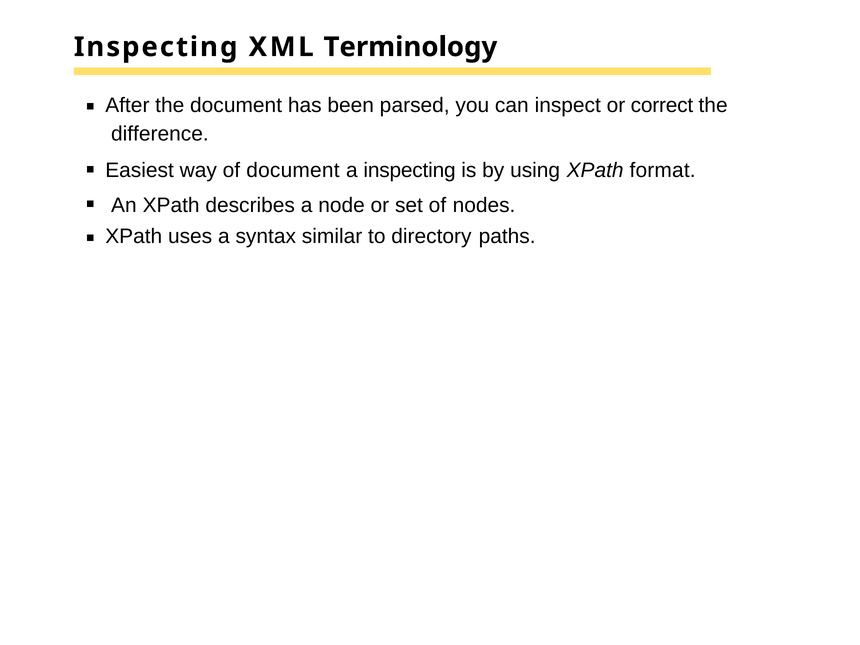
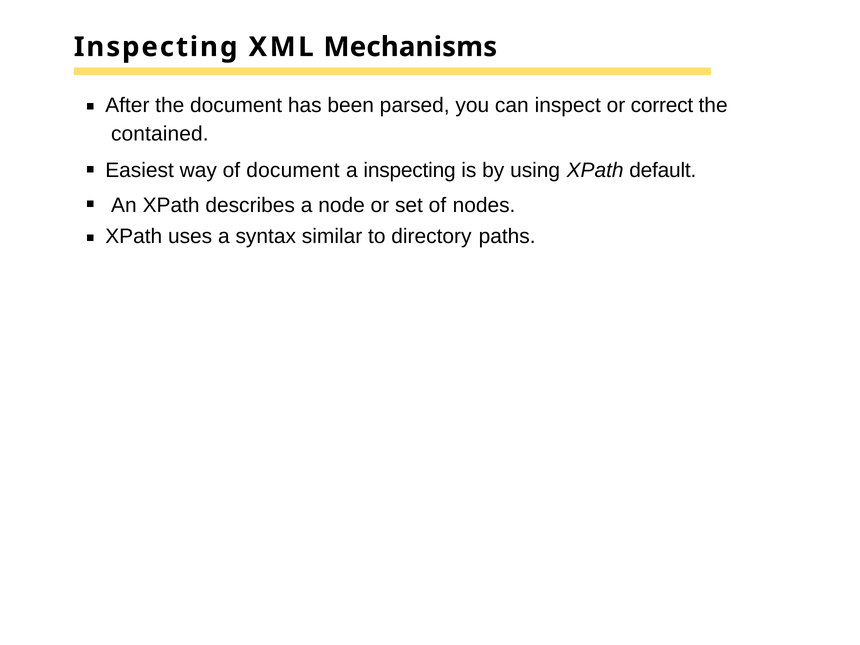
Terminology: Terminology -> Mechanisms
difference: difference -> contained
format: format -> default
